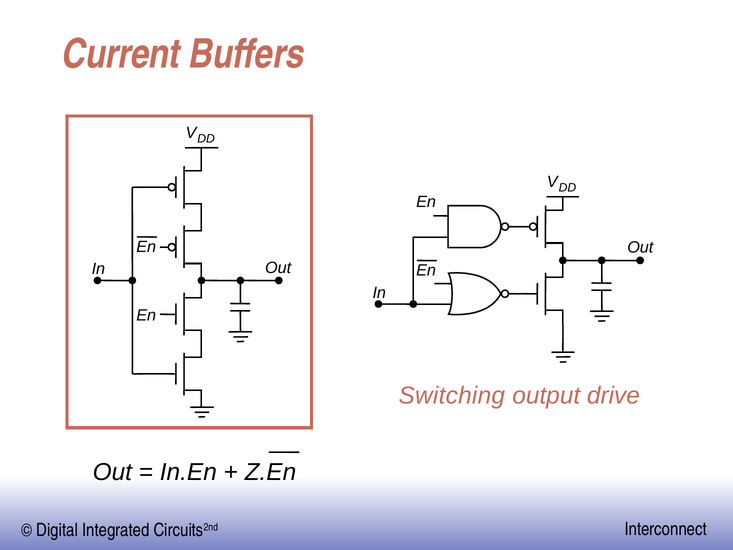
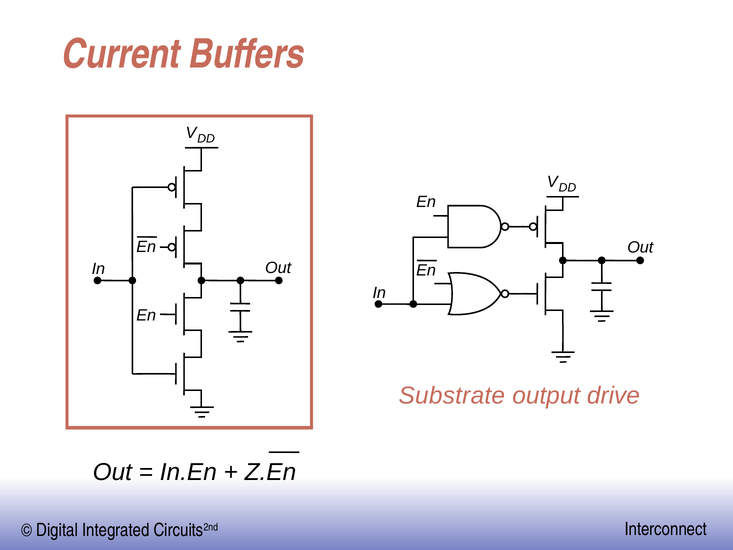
Switching: Switching -> Substrate
